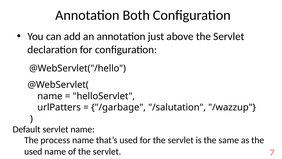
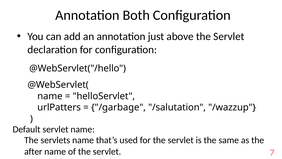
process: process -> servlets
used at (33, 151): used -> after
